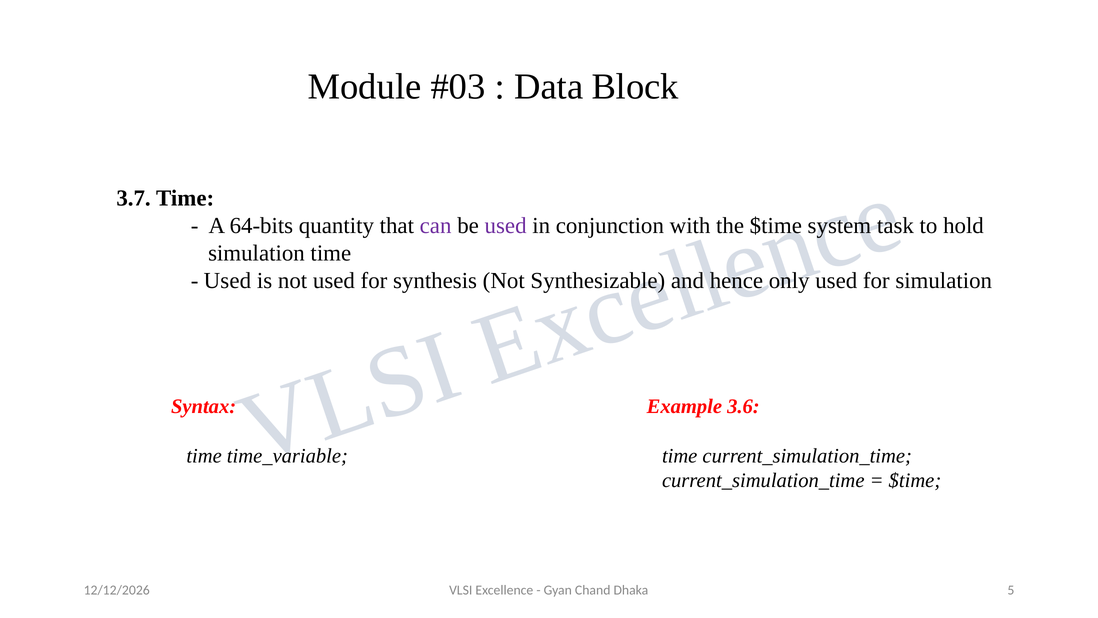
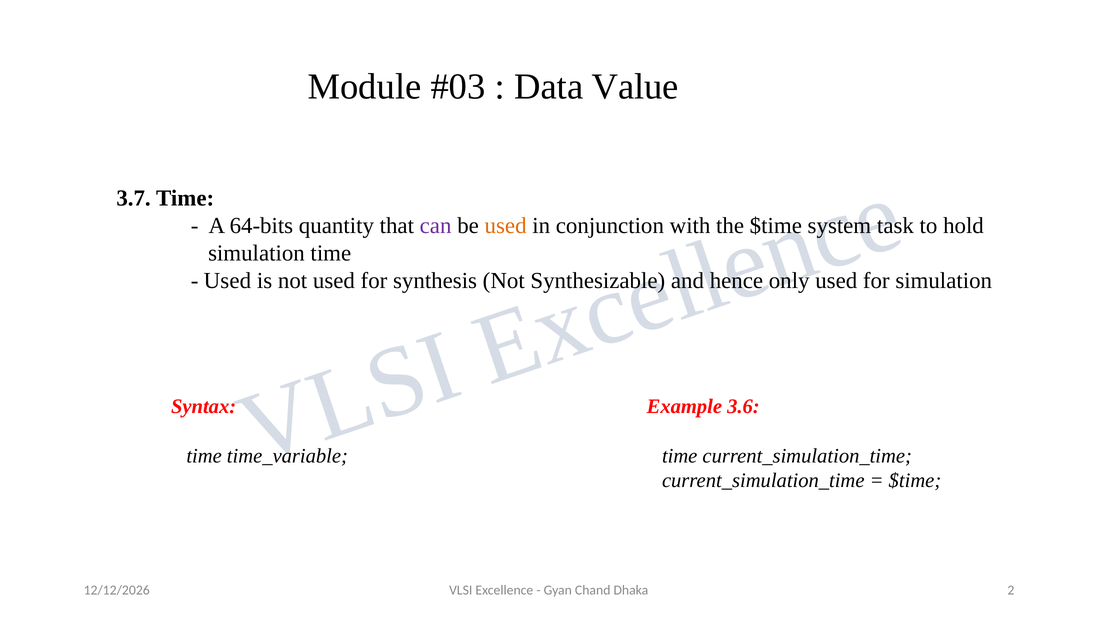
Block: Block -> Value
used at (506, 225) colour: purple -> orange
5: 5 -> 2
